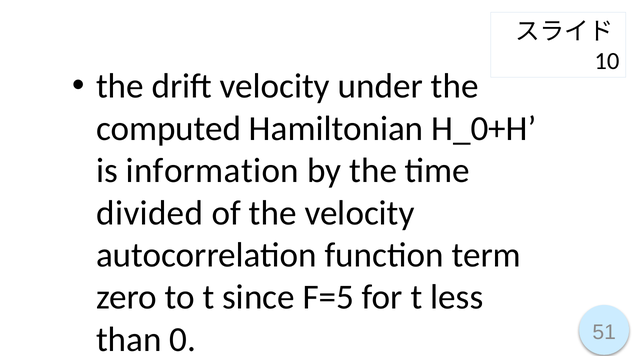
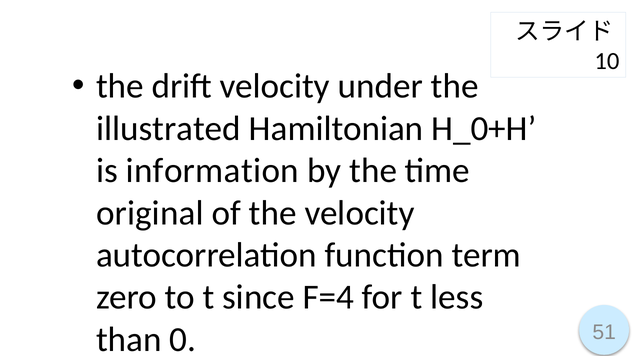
computed: computed -> illustrated
divided: divided -> original
F=5: F=5 -> F=4
